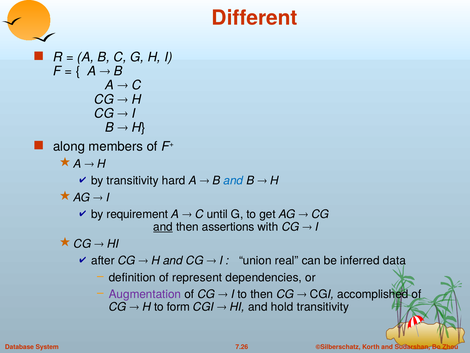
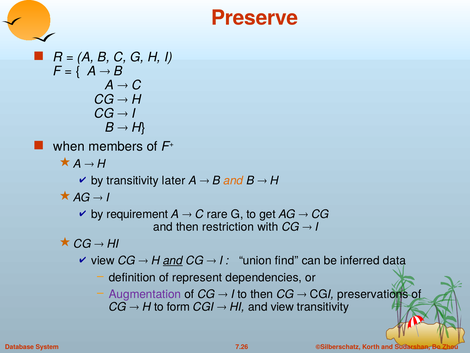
Different: Different -> Preserve
along: along -> when
hard: hard -> later
and at (233, 180) colour: blue -> orange
until: until -> rare
and at (163, 227) underline: present -> none
assertions: assertions -> restriction
after at (103, 260): after -> view
and at (173, 260) underline: none -> present
real: real -> find
accomplished: accomplished -> preservations
and hold: hold -> view
